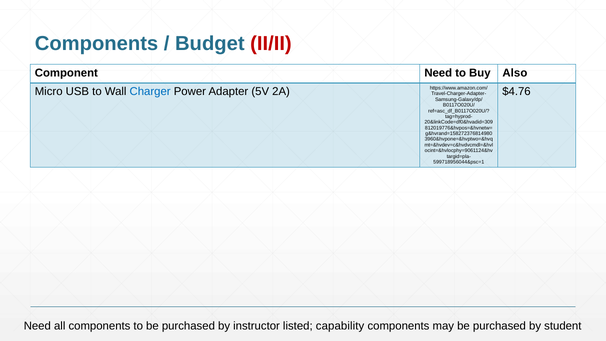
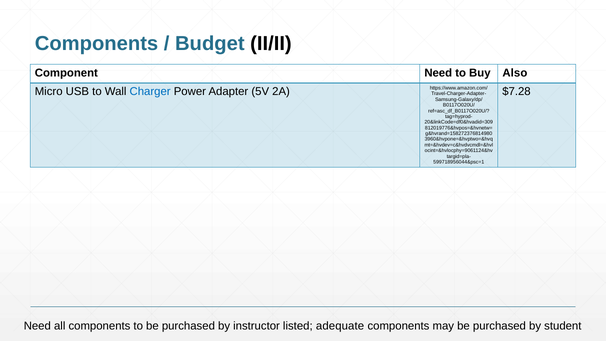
II/II colour: red -> black
$4.76: $4.76 -> $7.28
capability: capability -> adequate
